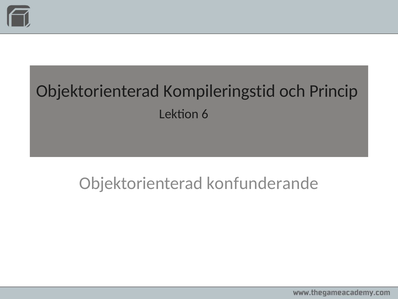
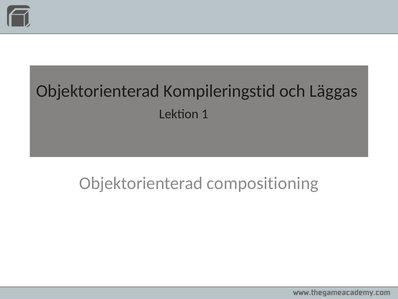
Princip: Princip -> Läggas
6: 6 -> 1
konfunderande: konfunderande -> compositioning
